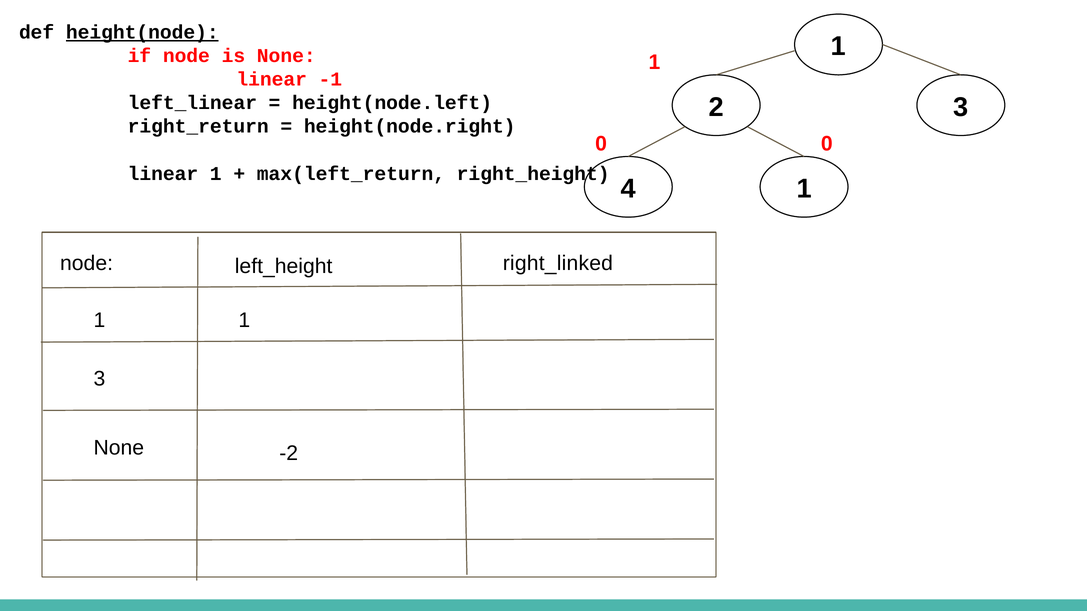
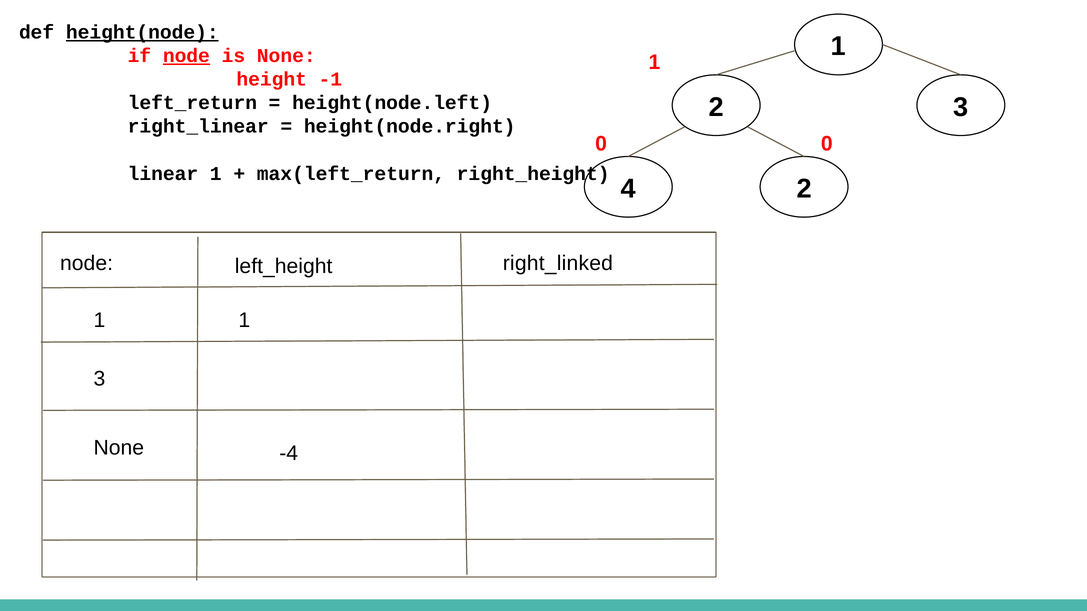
node at (186, 56) underline: none -> present
linear at (272, 79): linear -> height
left_linear: left_linear -> left_return
right_return: right_return -> right_linear
4 1: 1 -> 2
-2: -2 -> -4
